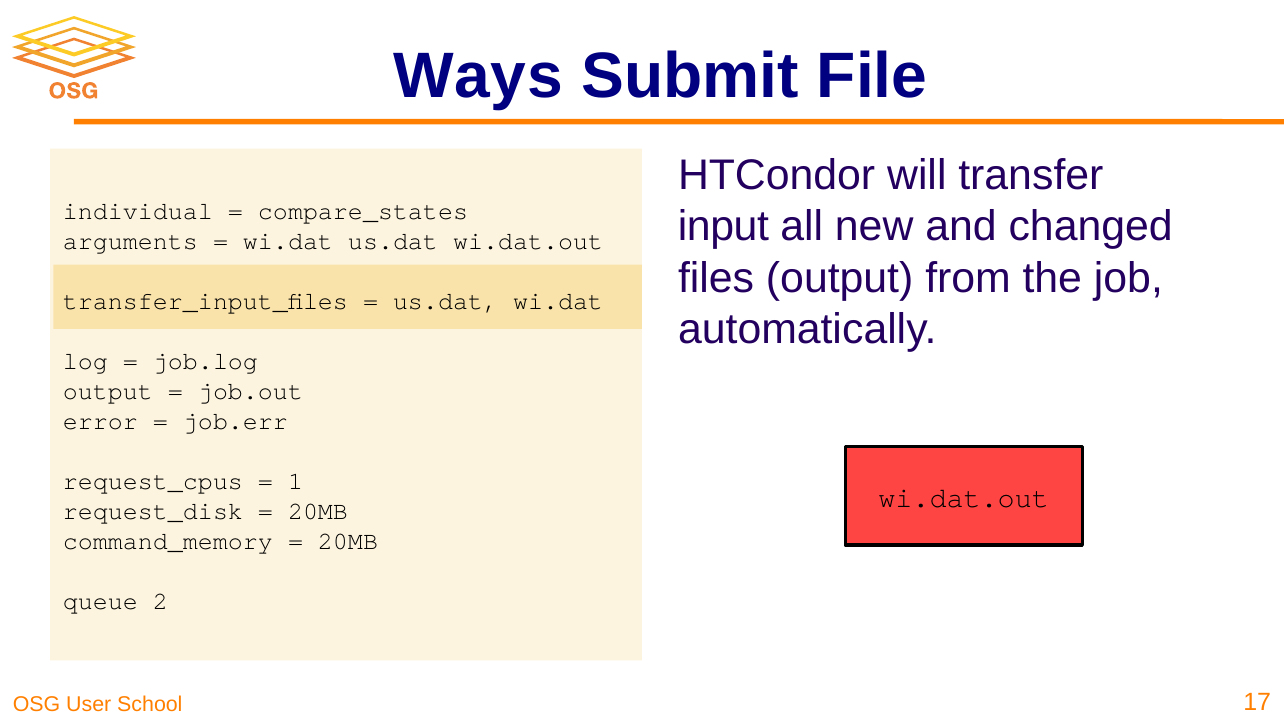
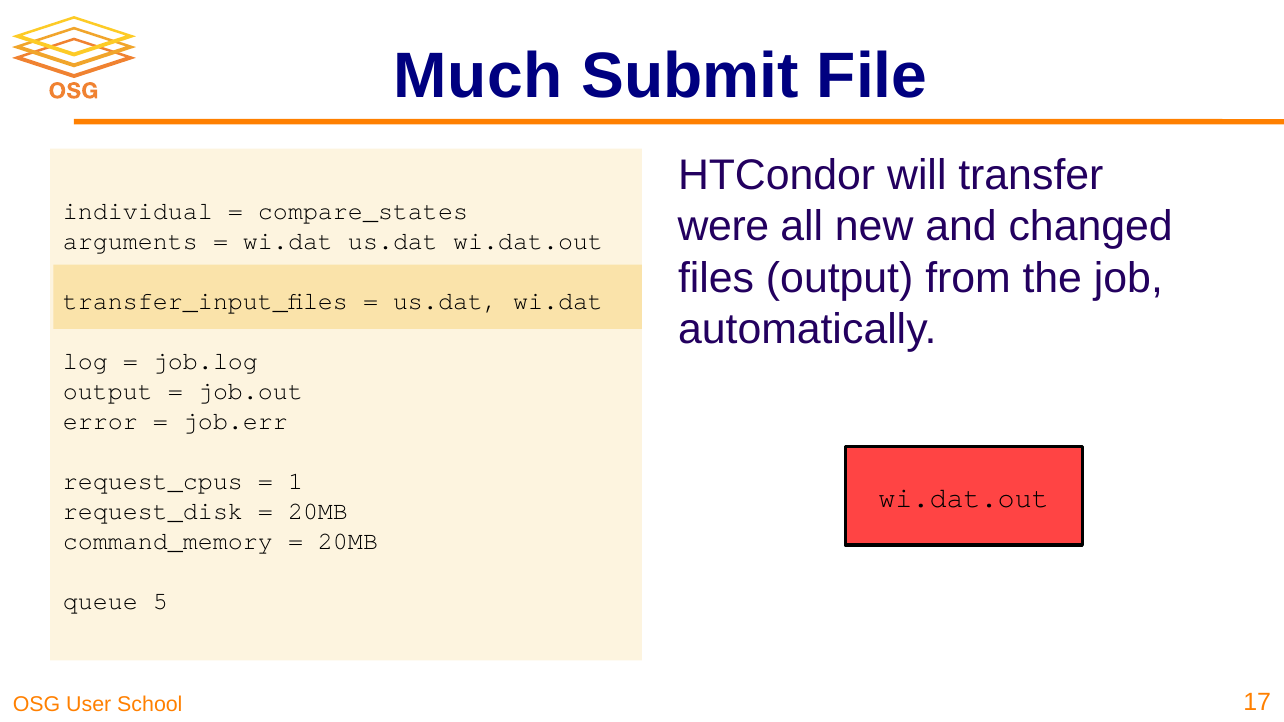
Ways: Ways -> Much
input: input -> were
2: 2 -> 5
